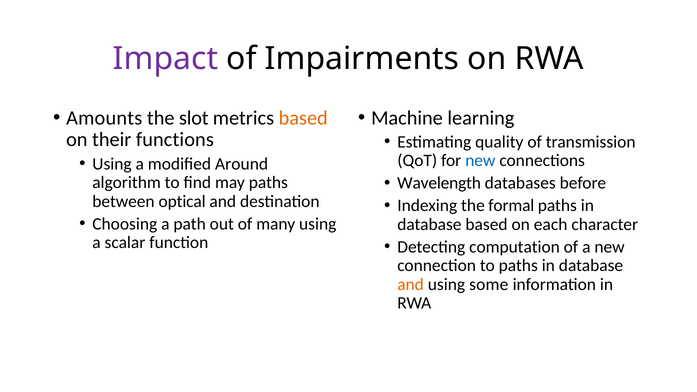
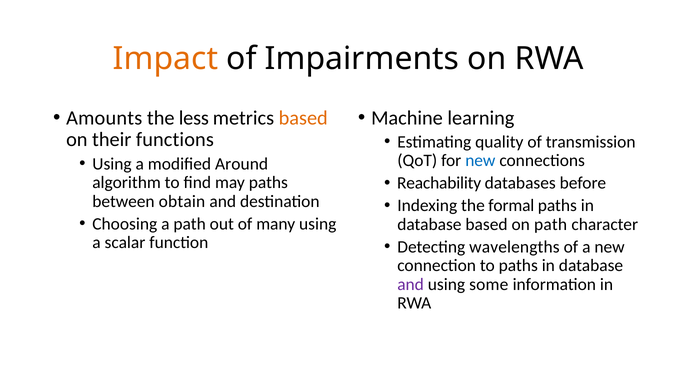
Impact colour: purple -> orange
slot: slot -> less
Wavelength: Wavelength -> Reachability
optical: optical -> obtain
on each: each -> path
computation: computation -> wavelengths
and at (411, 284) colour: orange -> purple
